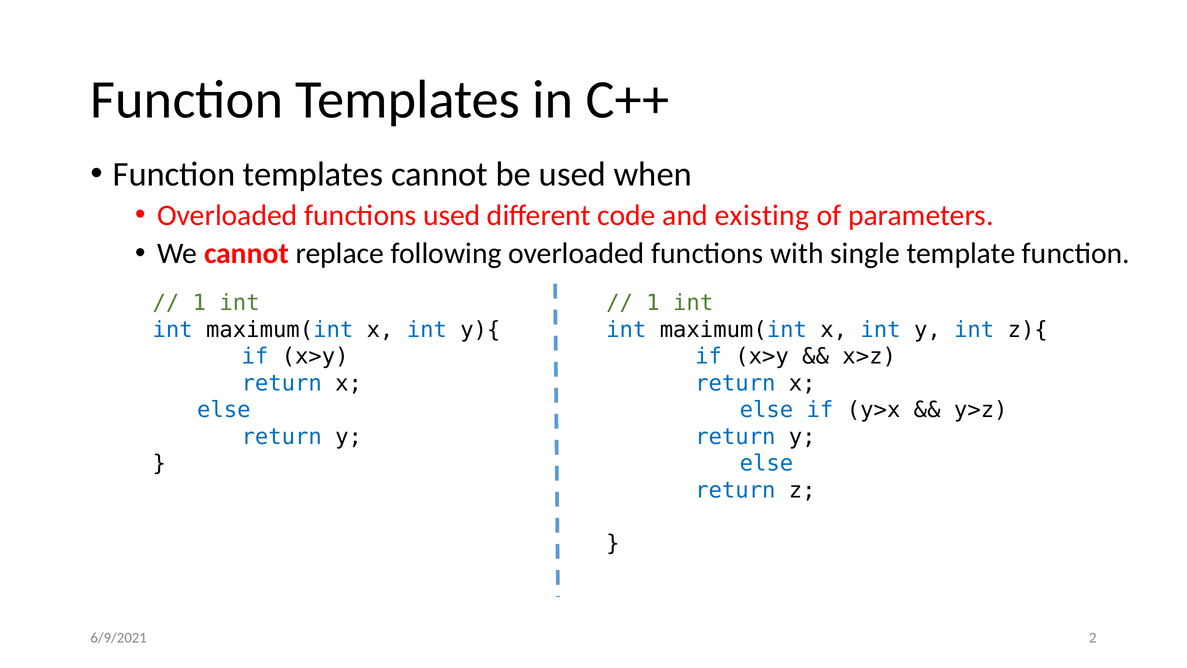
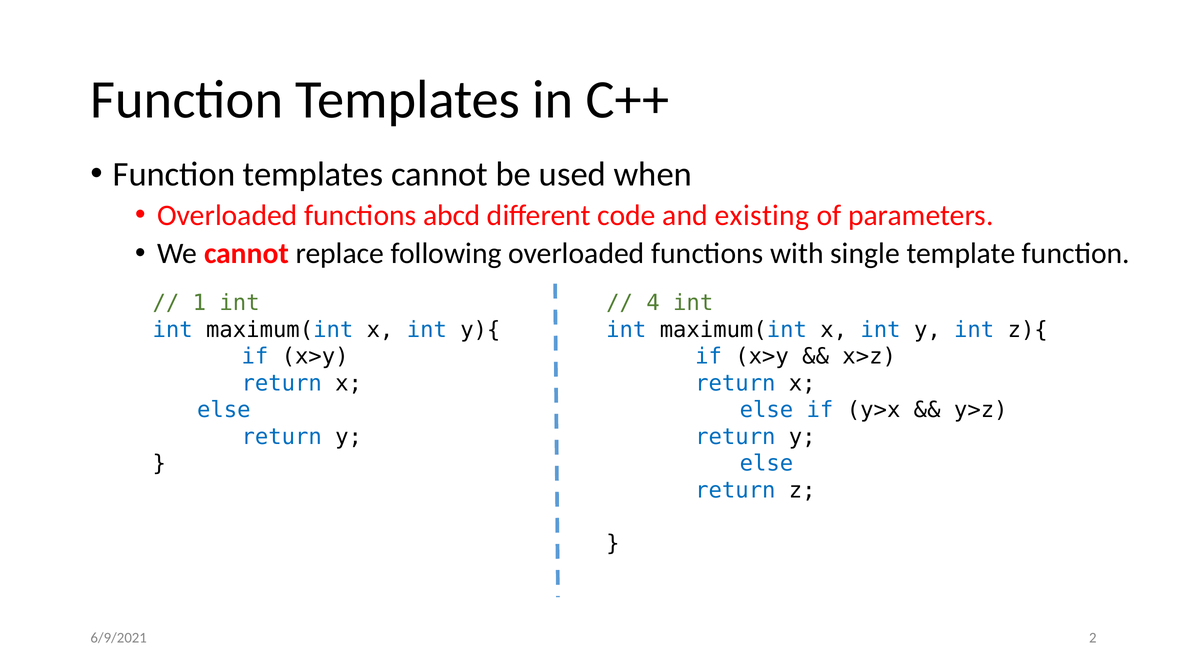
functions used: used -> abcd
1 at (653, 303): 1 -> 4
